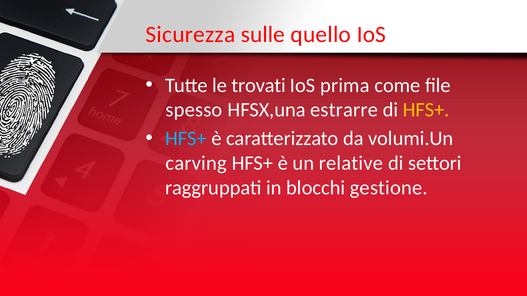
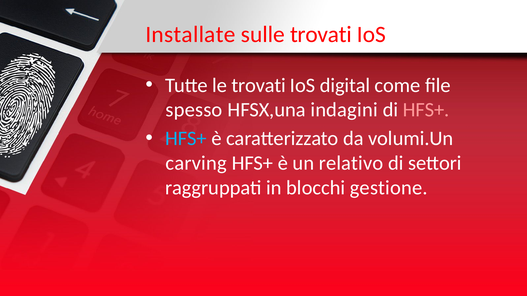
Sicurezza: Sicurezza -> Installate
sulle quello: quello -> trovati
prima: prima -> digital
estrarre: estrarre -> indagini
HFS+ at (426, 110) colour: yellow -> pink
relative: relative -> relativo
